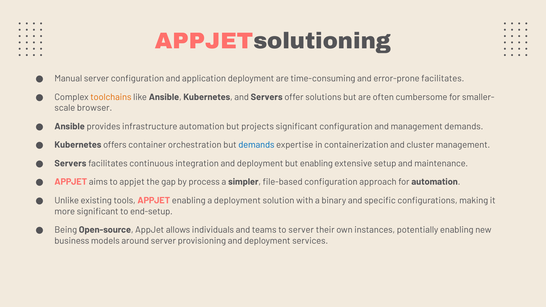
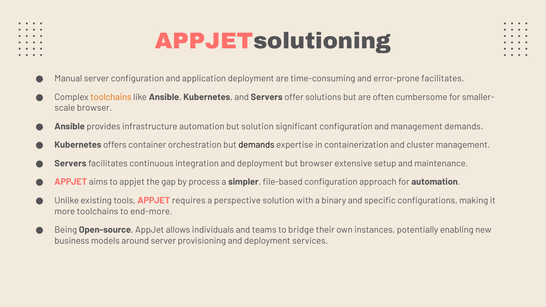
but projects: projects -> solution
demands at (256, 145) colour: blue -> black
but enabling: enabling -> browser
APPJET enabling: enabling -> requires
a deployment: deployment -> perspective
more significant: significant -> toolchains
end-setup: end-setup -> end-more
to server: server -> bridge
